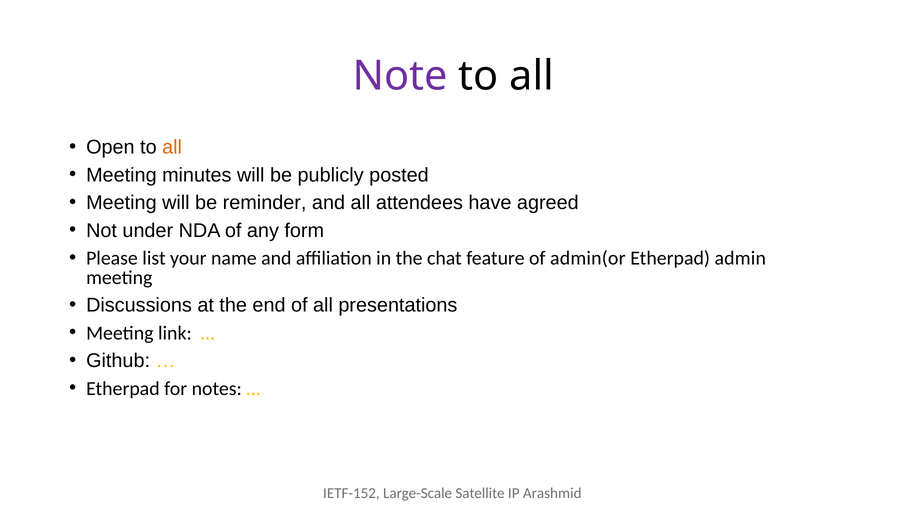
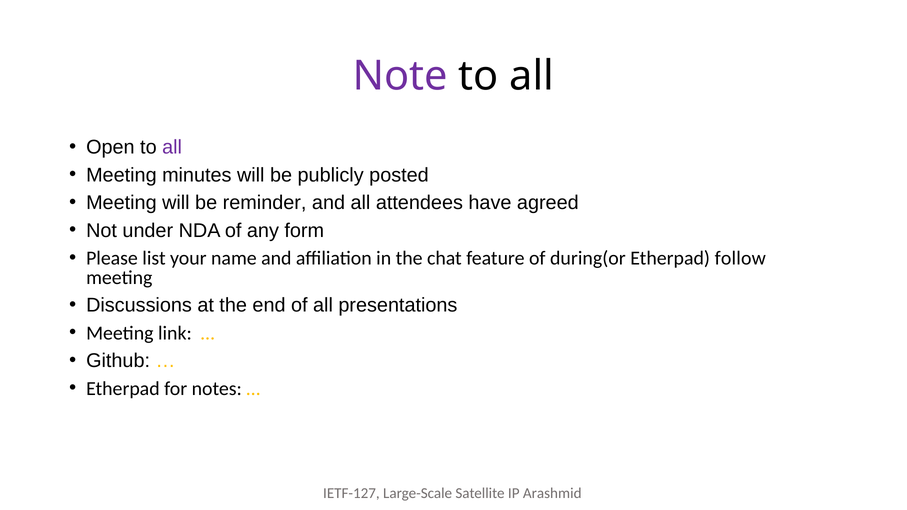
all at (172, 147) colour: orange -> purple
admin(or: admin(or -> during(or
admin: admin -> follow
IETF-152: IETF-152 -> IETF-127
